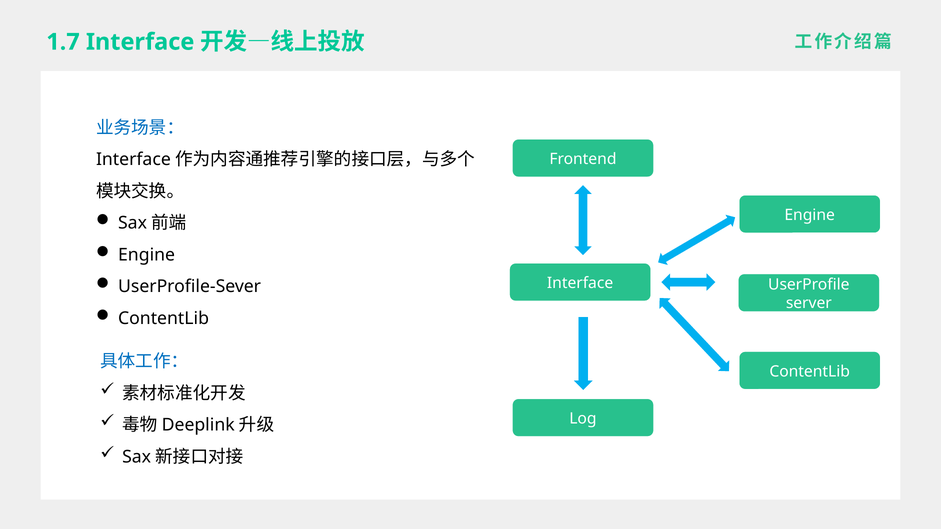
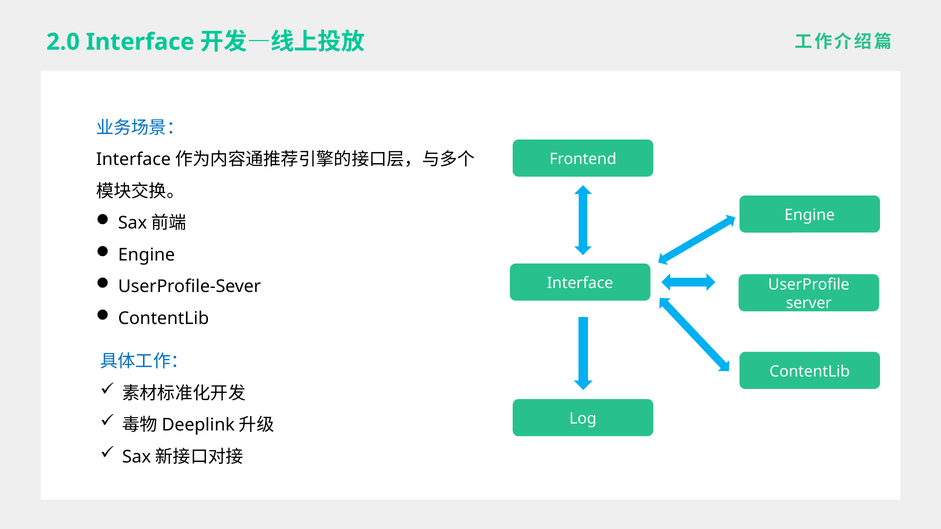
1.7: 1.7 -> 2.0
